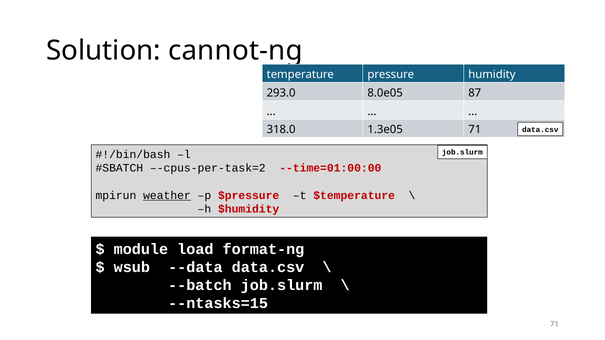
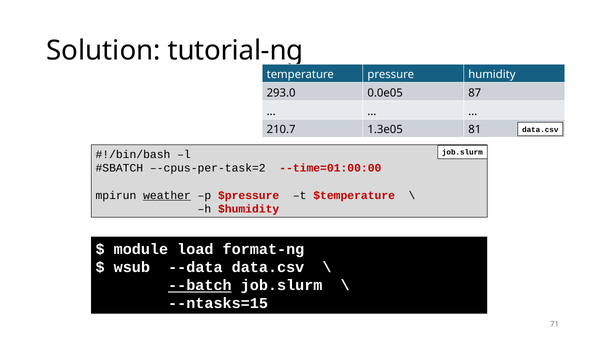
cannot-ng: cannot-ng -> tutorial-ng
8.0e05: 8.0e05 -> 0.0e05
318.0: 318.0 -> 210.7
1.3e05 71: 71 -> 81
--batch underline: none -> present
